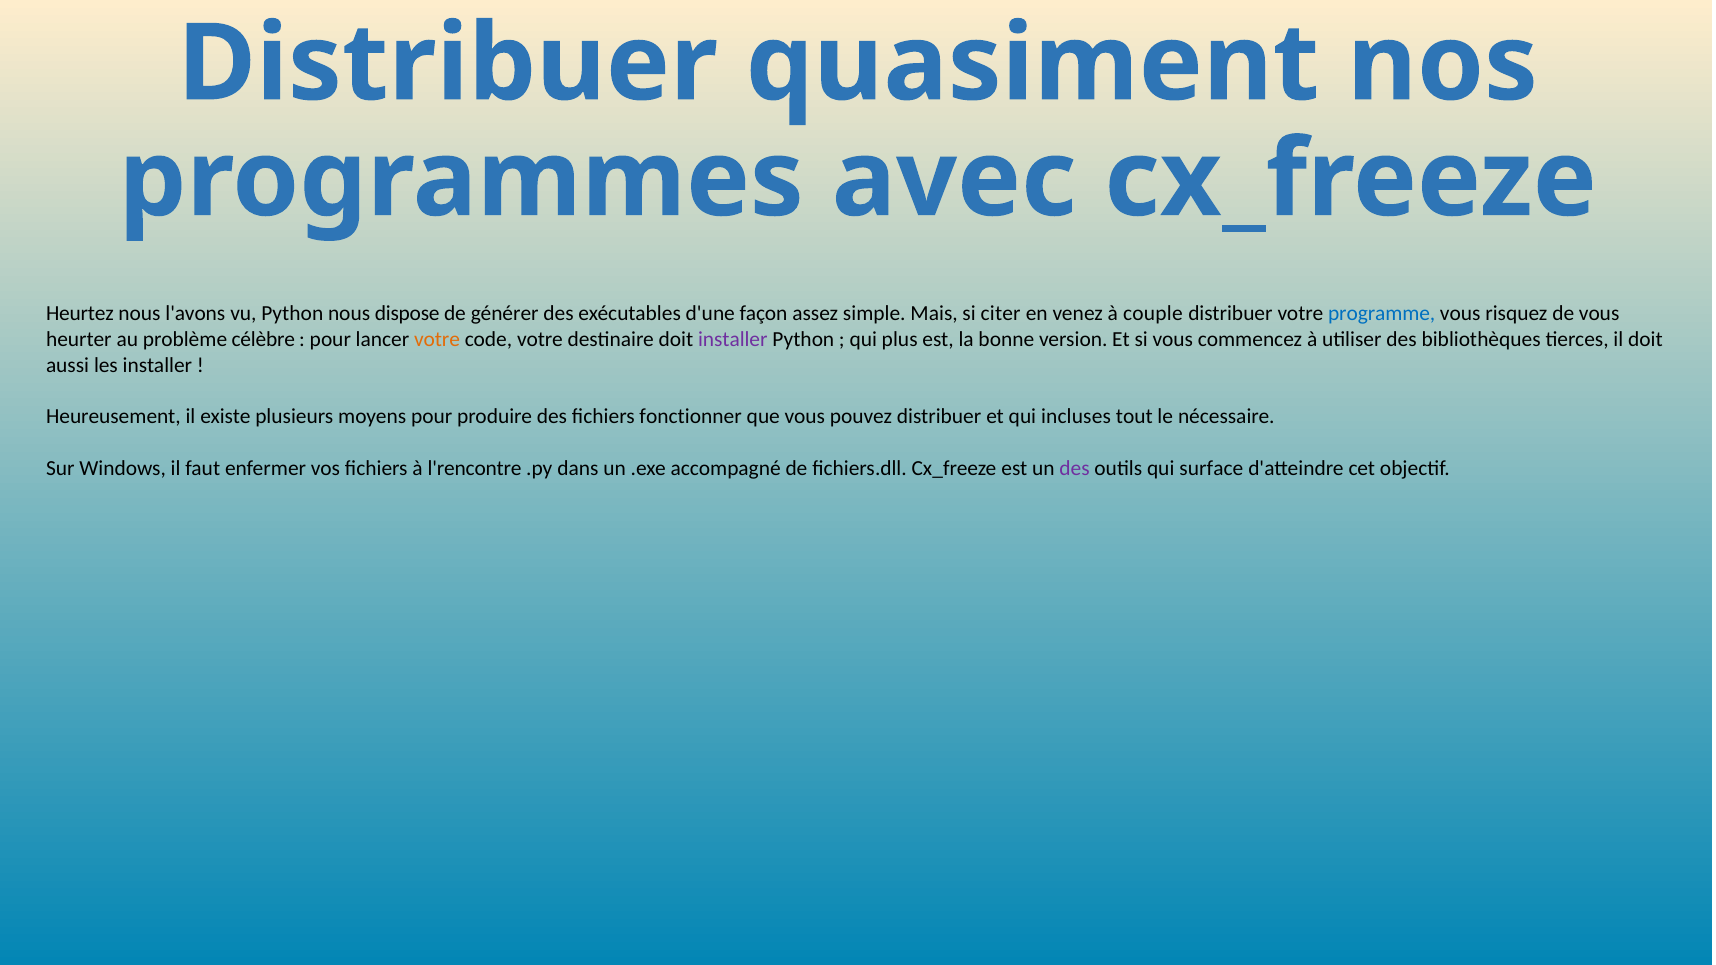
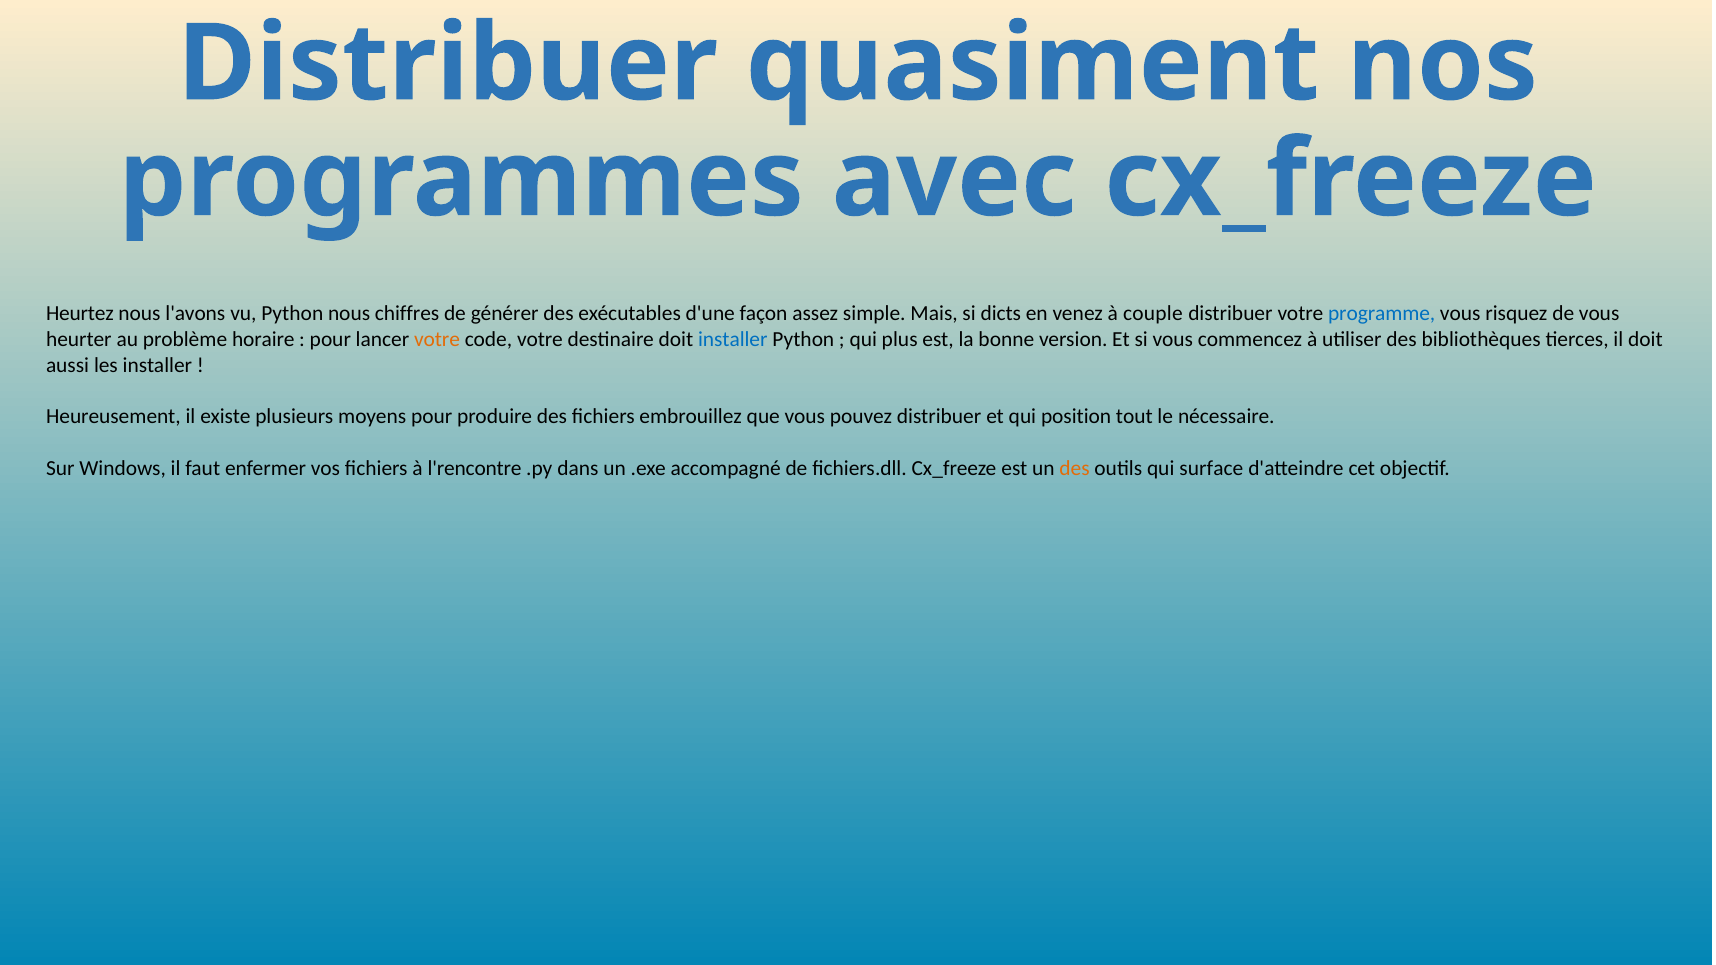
dispose: dispose -> chiffres
citer: citer -> dicts
célèbre: célèbre -> horaire
installer at (733, 340) colour: purple -> blue
fonctionner: fonctionner -> embrouillez
incluses: incluses -> position
des at (1075, 468) colour: purple -> orange
